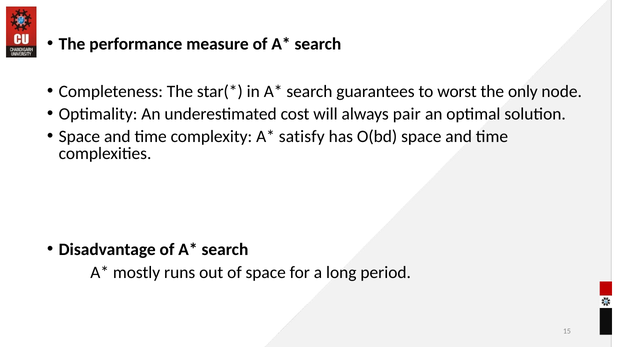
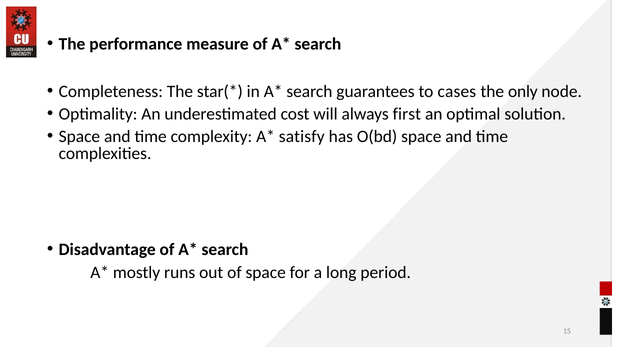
worst: worst -> cases
pair: pair -> first
